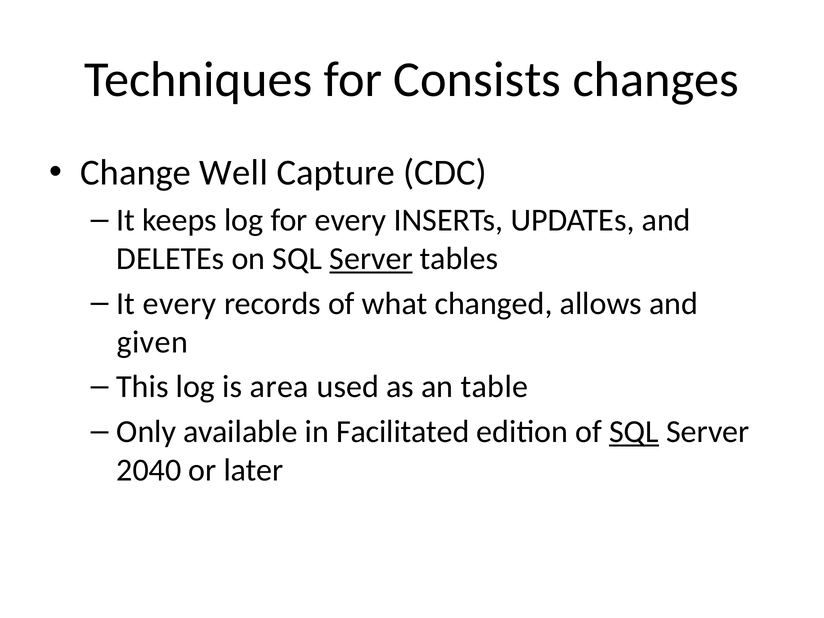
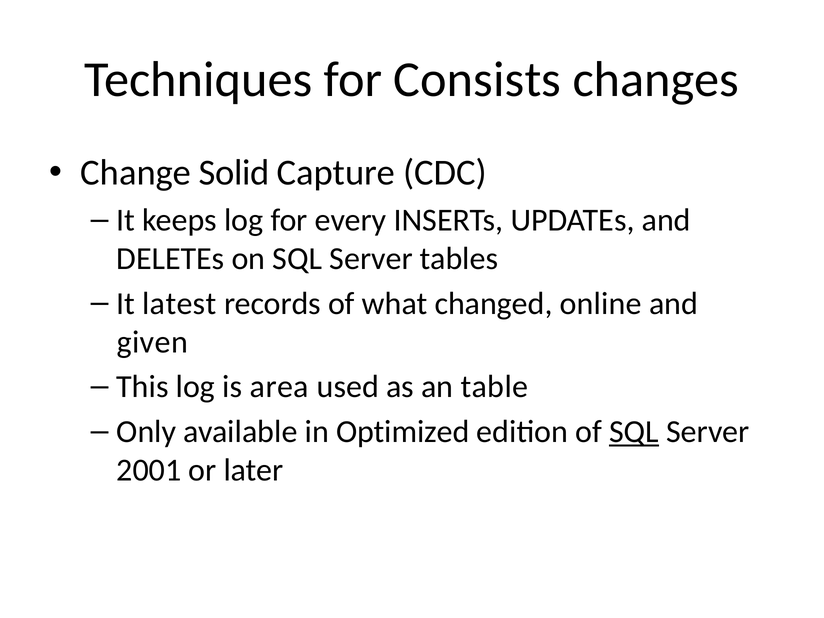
Well: Well -> Solid
Server at (371, 259) underline: present -> none
It every: every -> latest
allows: allows -> online
Facilitated: Facilitated -> Optimized
2040: 2040 -> 2001
